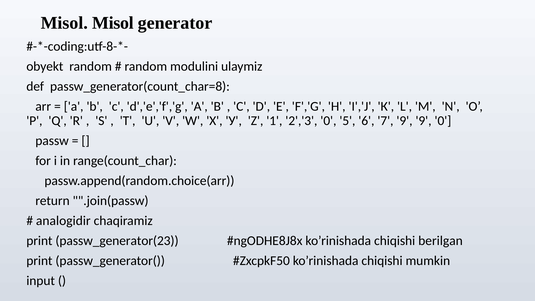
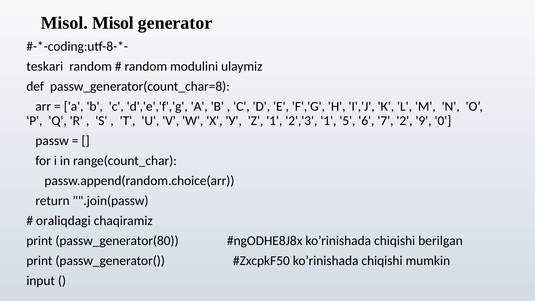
obyekt: obyekt -> teskari
2','3 0: 0 -> 1
7 9: 9 -> 2
analogidir: analogidir -> oraliqdagi
passw_generator(23: passw_generator(23 -> passw_generator(80
